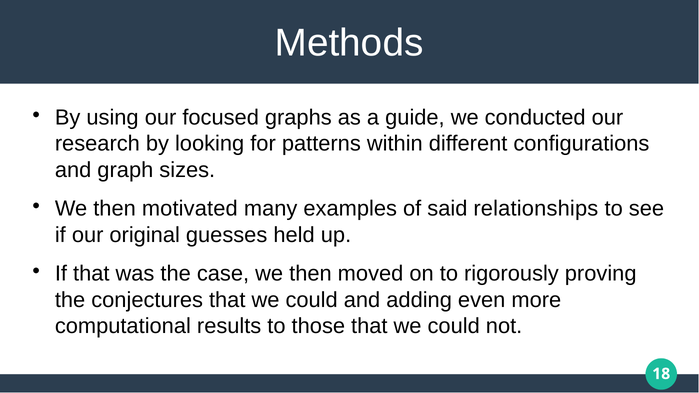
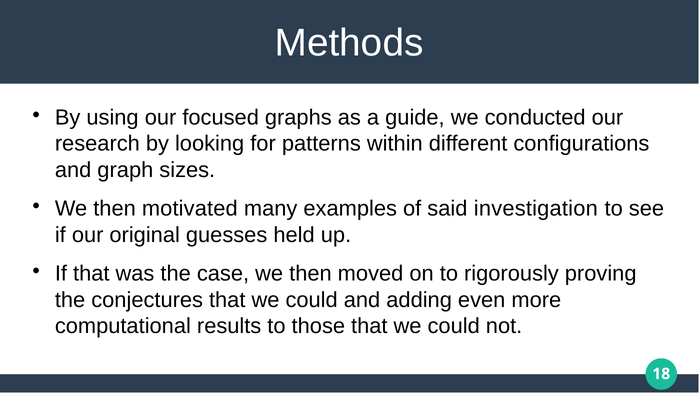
relationships: relationships -> investigation
